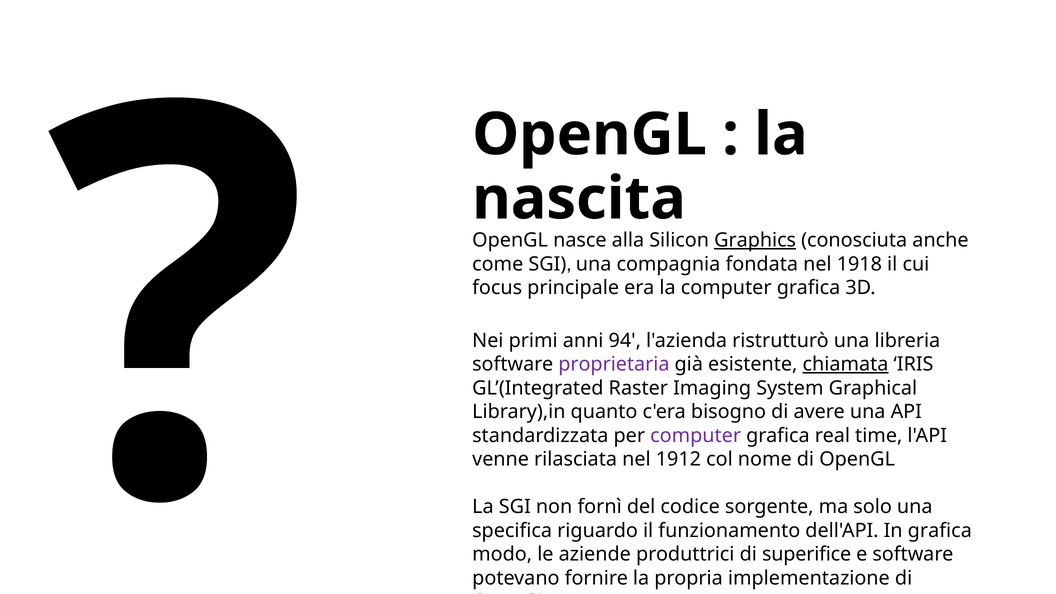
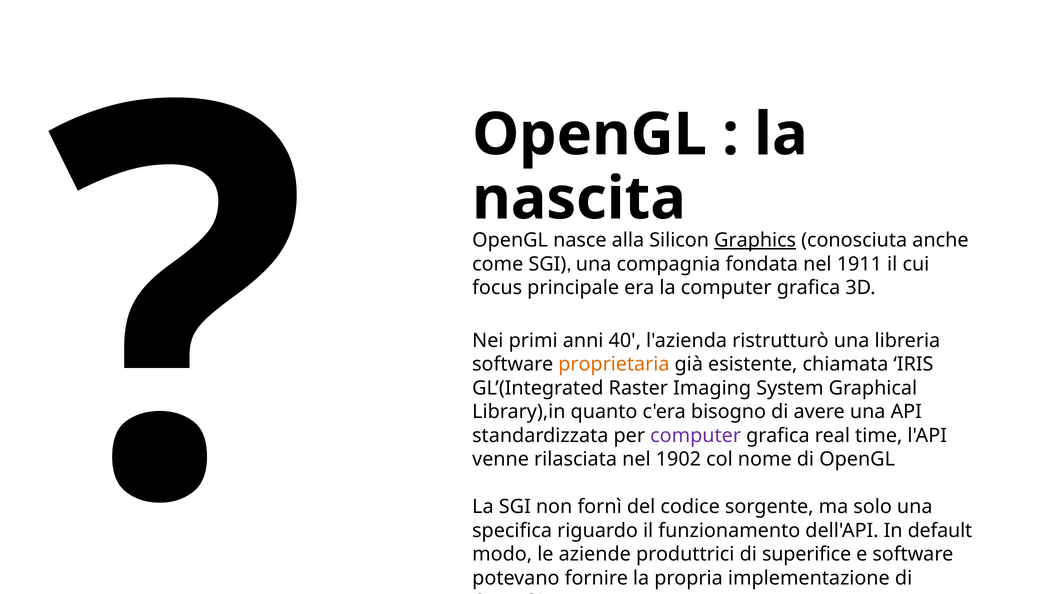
1918: 1918 -> 1911
94: 94 -> 40
proprietaria colour: purple -> orange
chiamata underline: present -> none
1912: 1912 -> 1902
In grafica: grafica -> default
